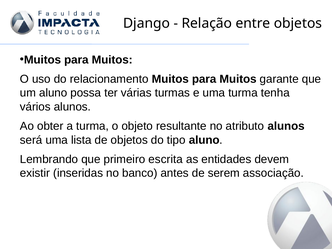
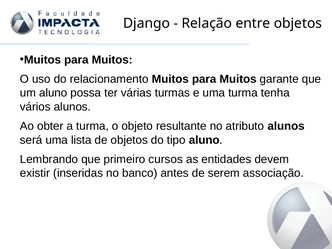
escrita: escrita -> cursos
